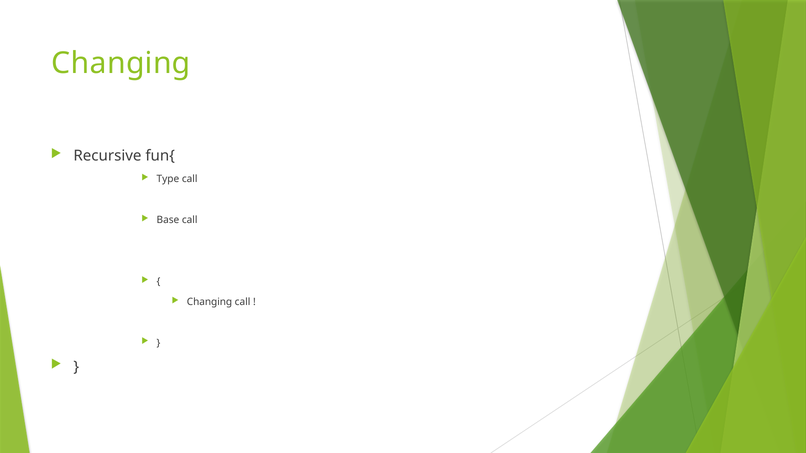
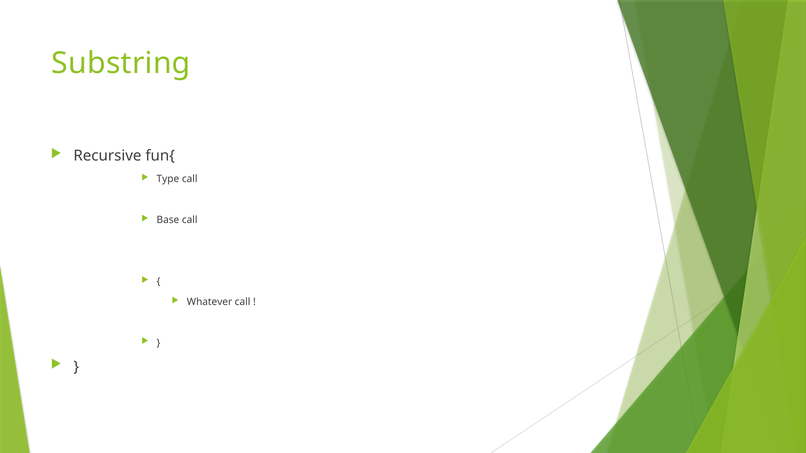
Changing at (121, 64): Changing -> Substring
Changing at (210, 302): Changing -> Whatever
